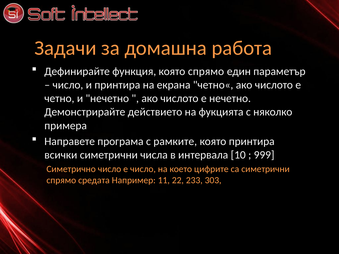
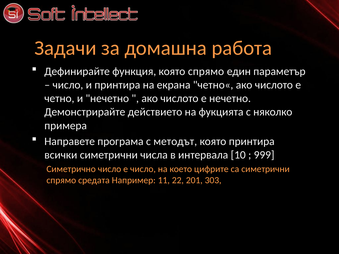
рамките: рамките -> методът
233: 233 -> 201
